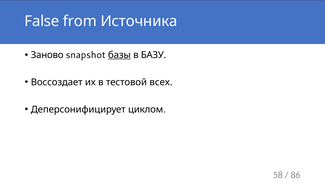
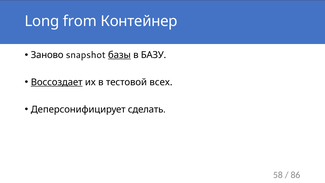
False: False -> Long
Источника: Источника -> Контейнер
Воссоздает underline: none -> present
циклом: циклом -> сделать
